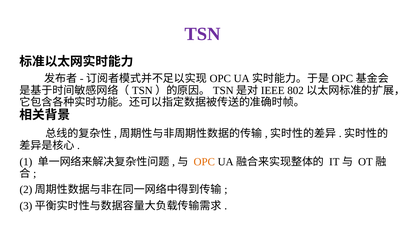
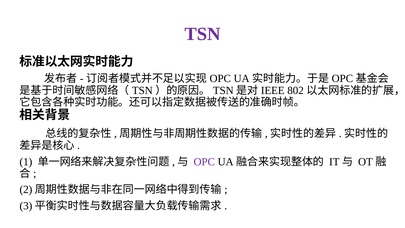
OPC at (204, 162) colour: orange -> purple
